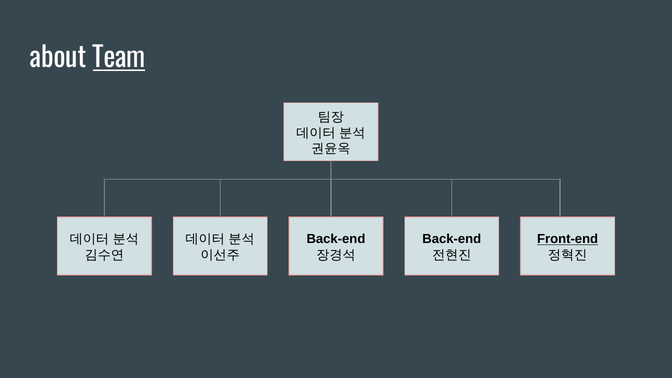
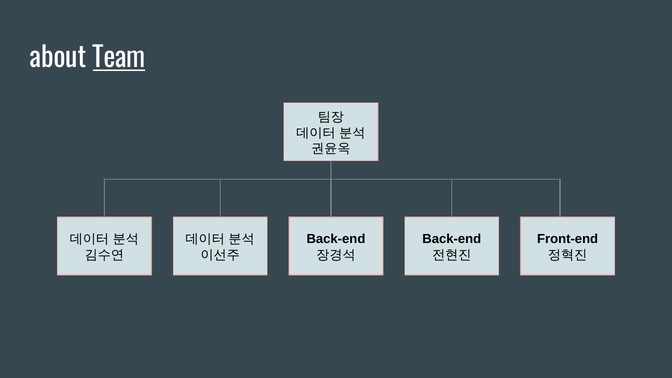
Front-end underline: present -> none
